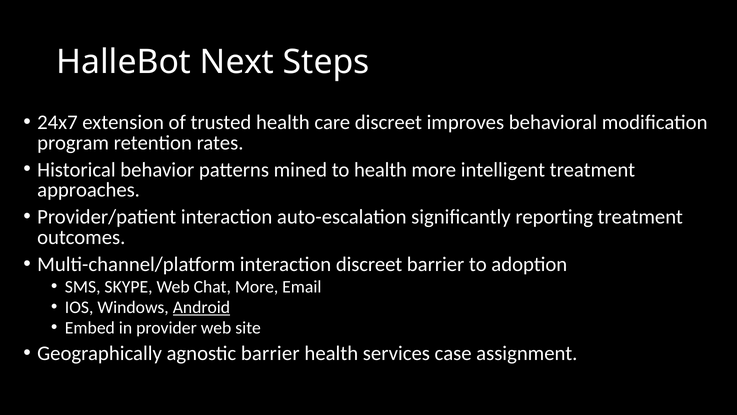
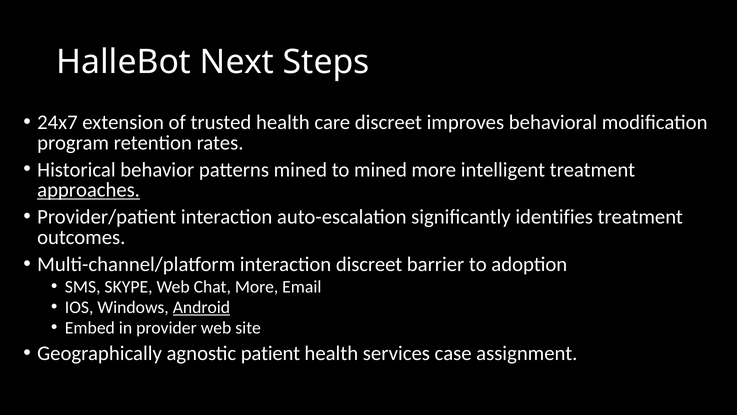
to health: health -> mined
approaches underline: none -> present
reporting: reporting -> identifies
agnostic barrier: barrier -> patient
